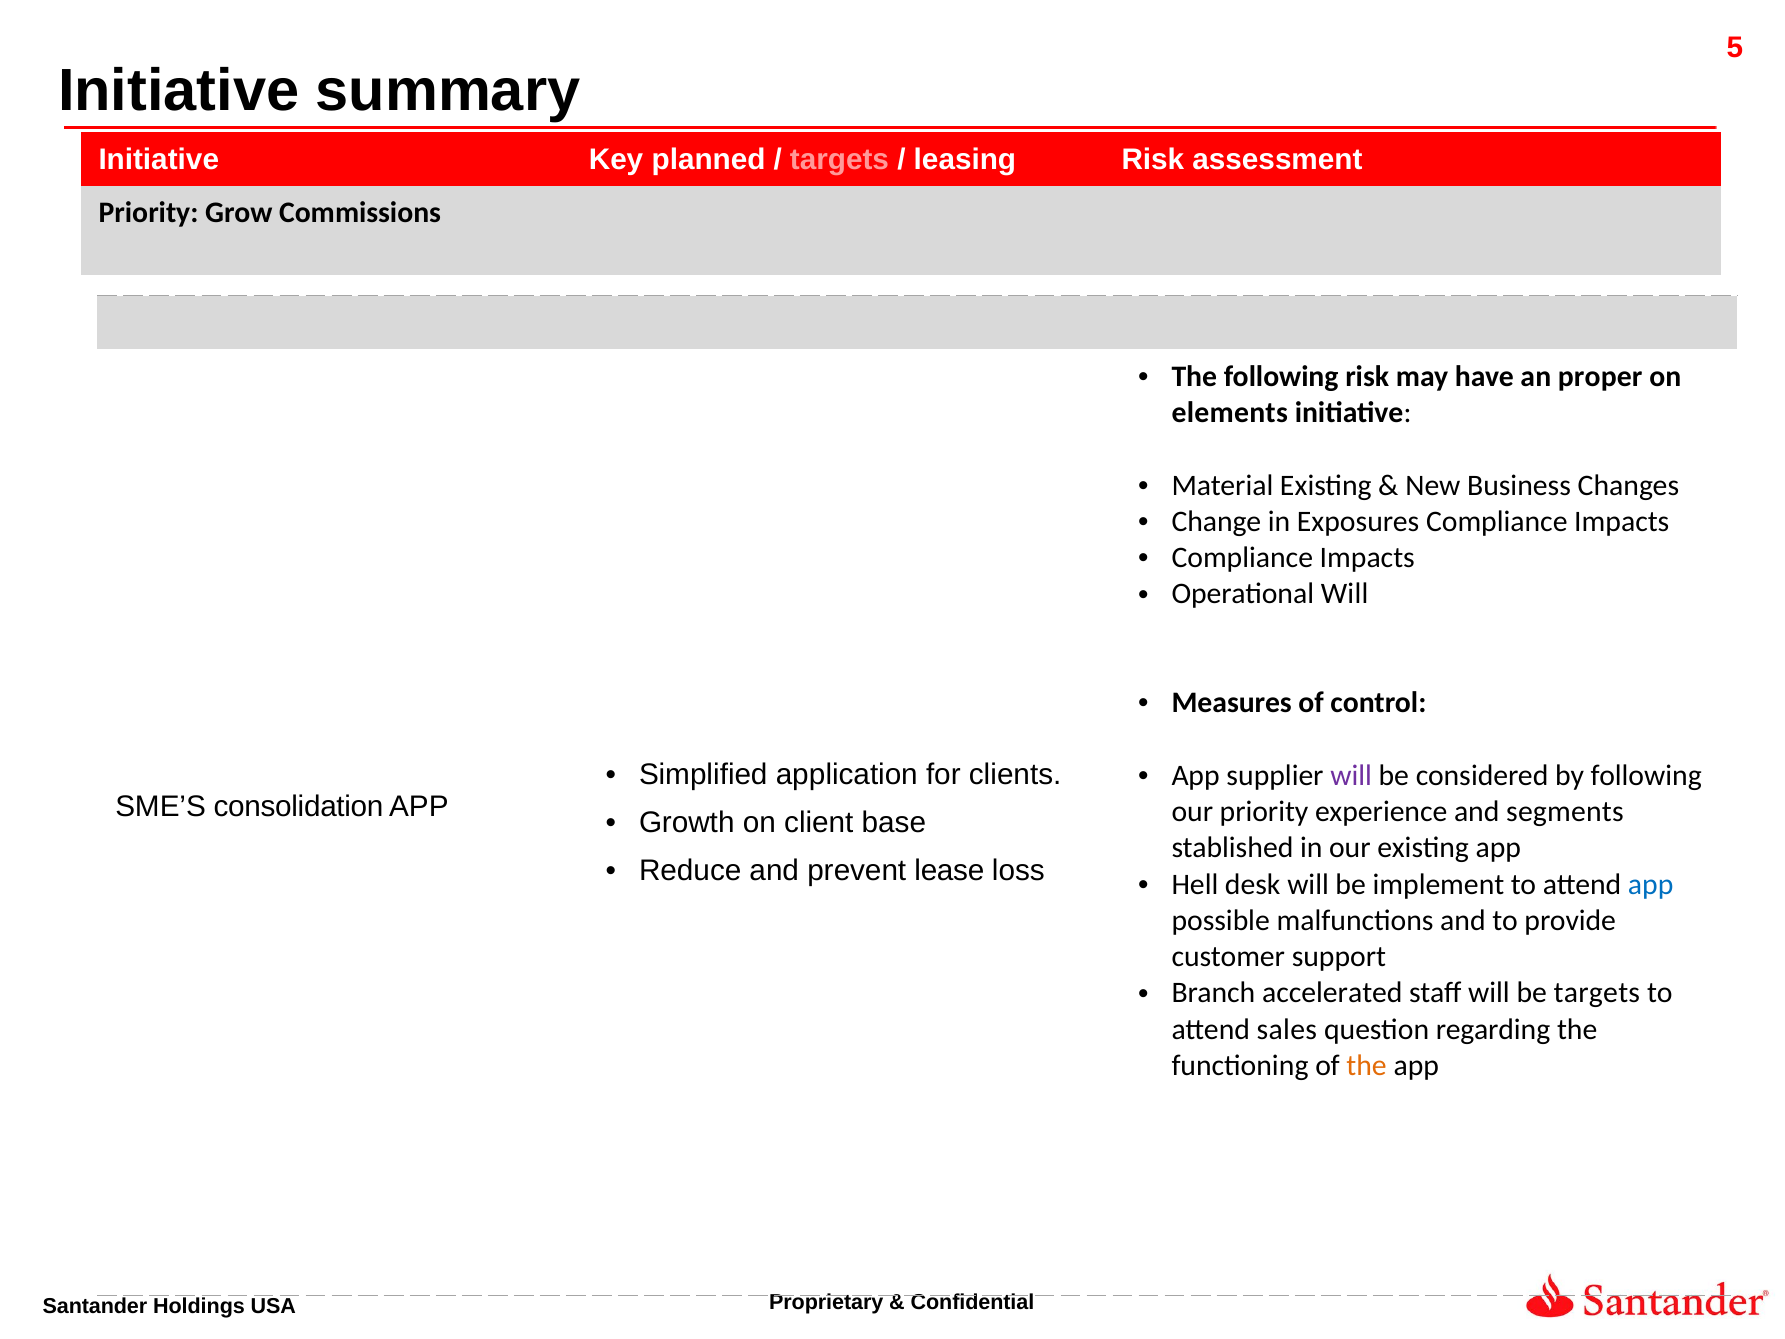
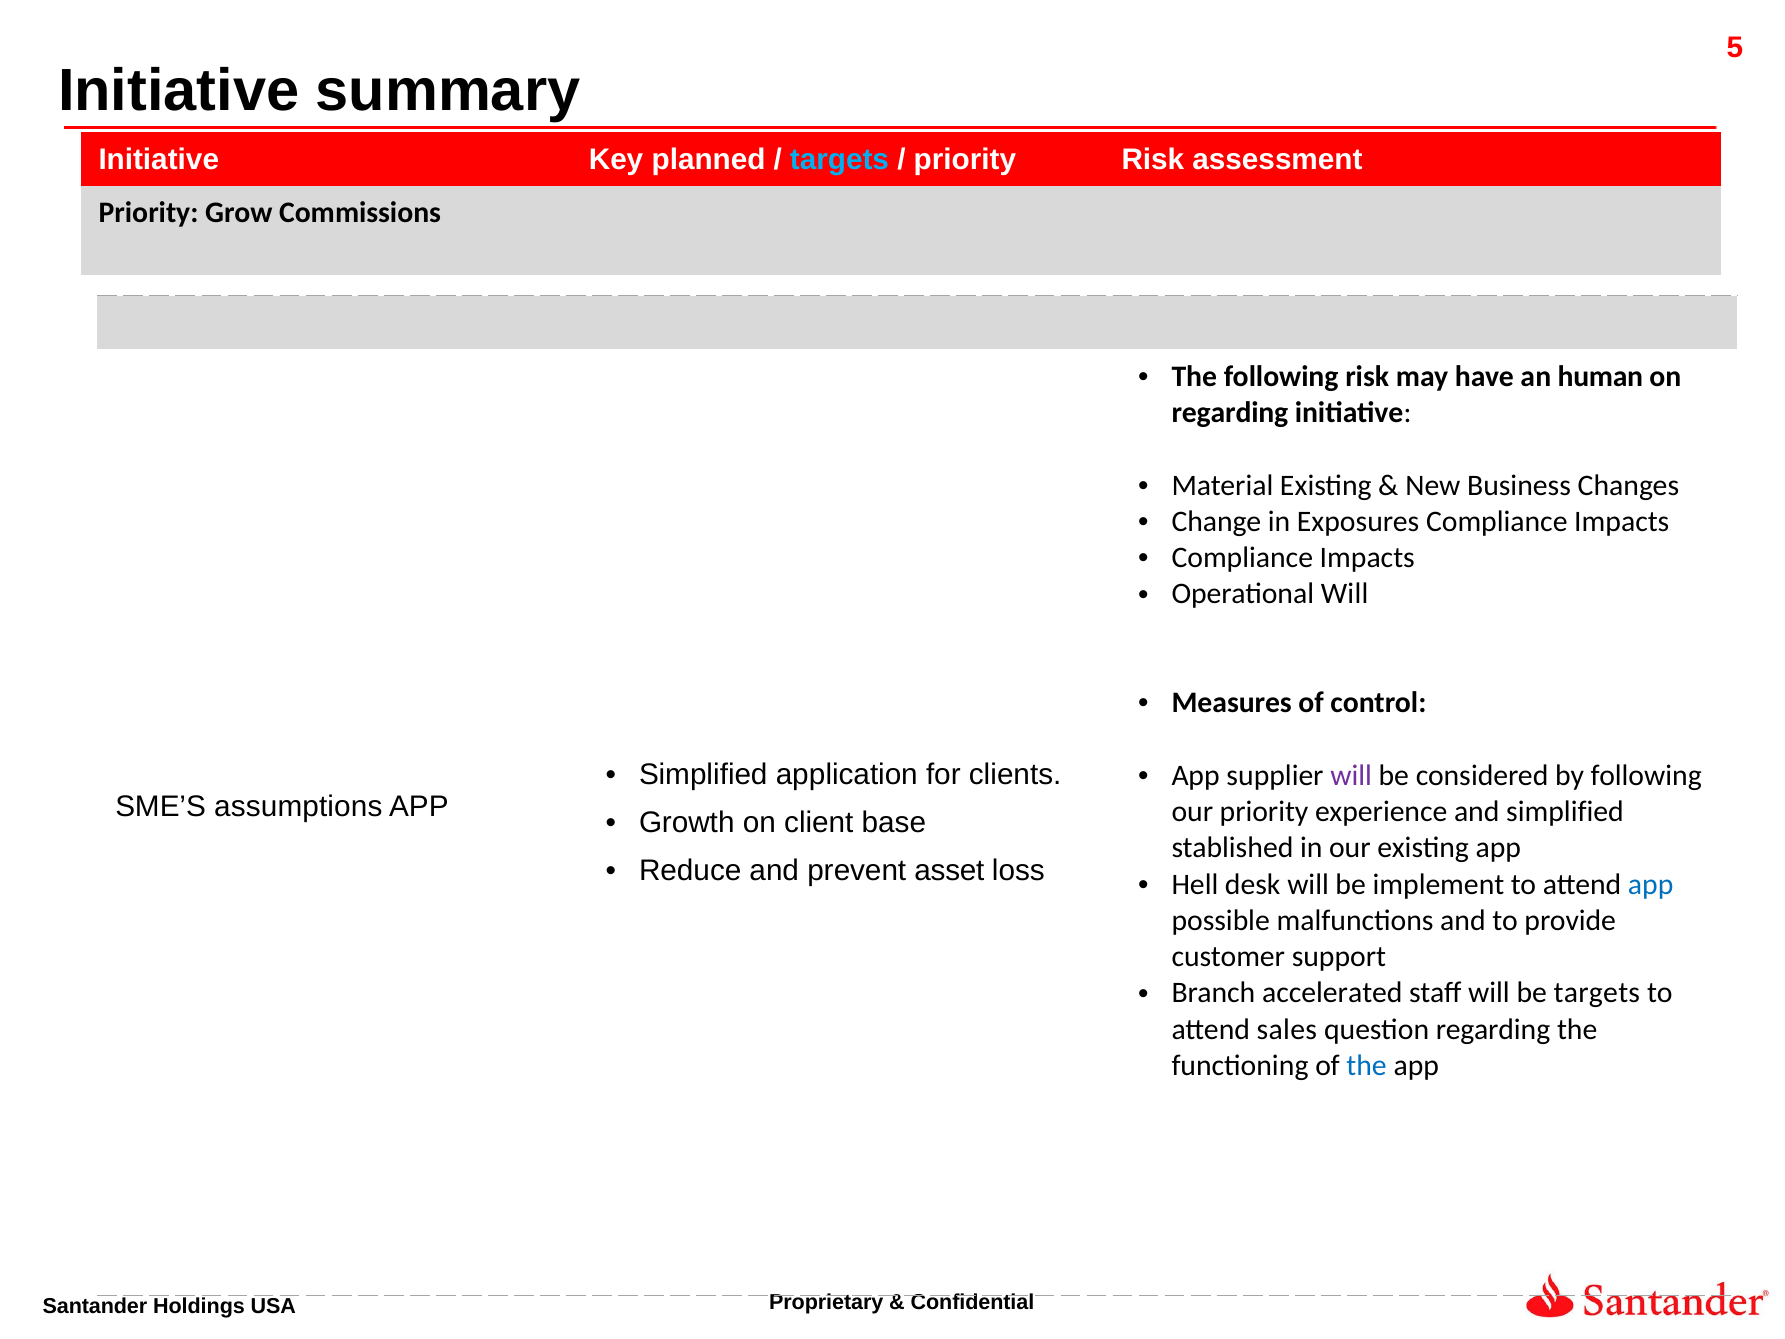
targets at (839, 160) colour: pink -> light blue
leasing at (965, 160): leasing -> priority
proper: proper -> human
elements at (1230, 413): elements -> regarding
consolidation: consolidation -> assumptions
and segments: segments -> simplified
lease: lease -> asset
the at (1367, 1065) colour: orange -> blue
